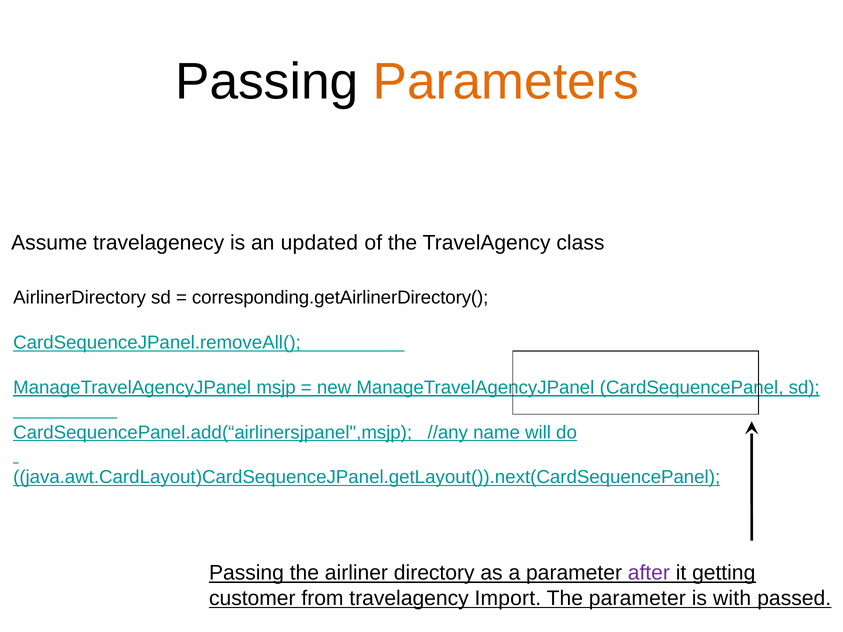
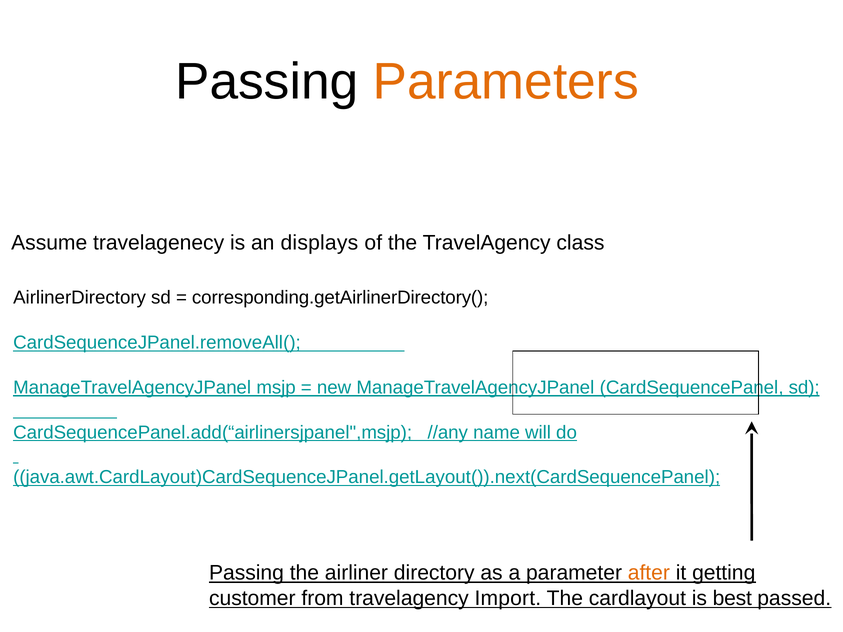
updated: updated -> displays
after colour: purple -> orange
The parameter: parameter -> cardlayout
with: with -> best
